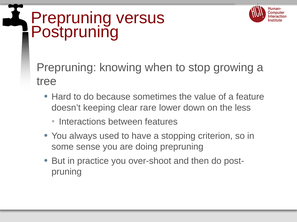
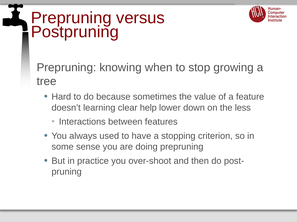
keeping: keeping -> learning
rare: rare -> help
